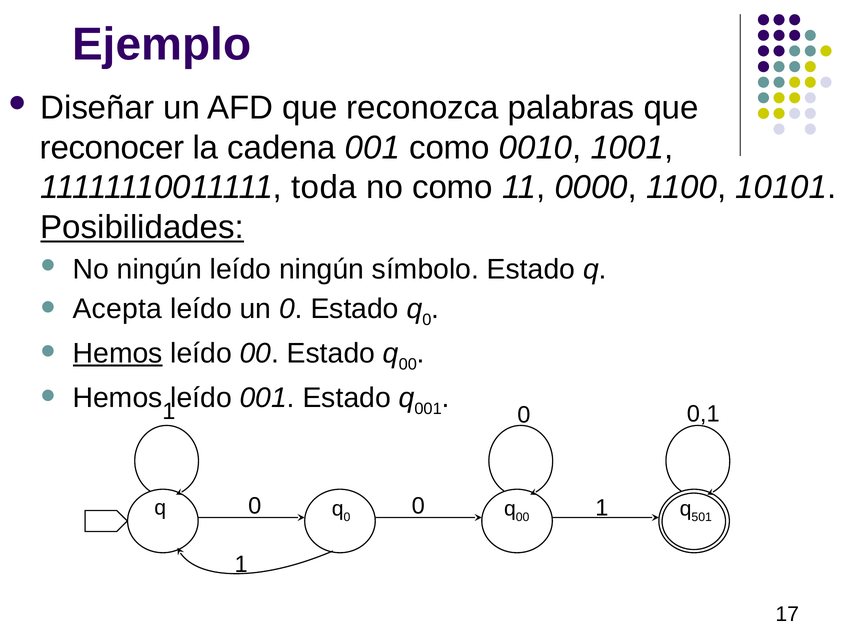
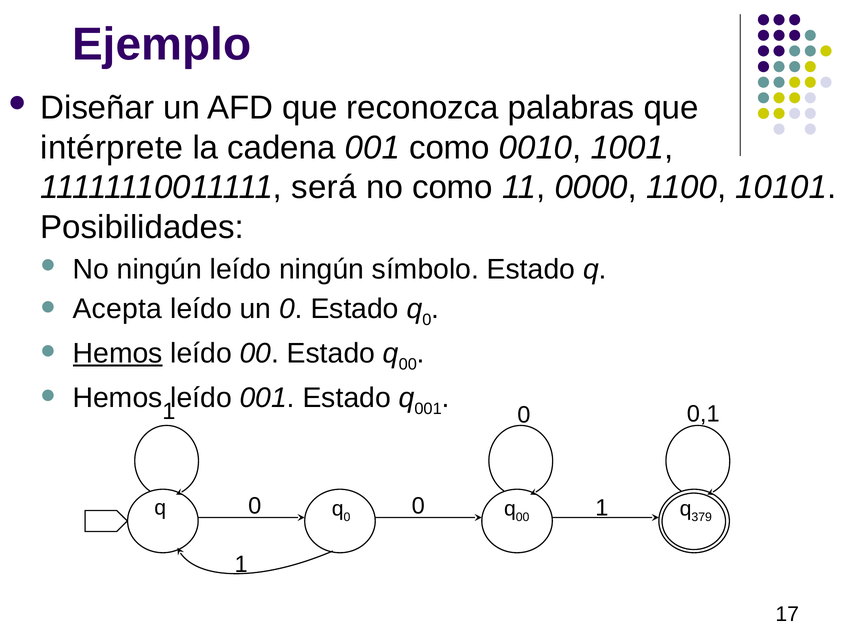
reconocer: reconocer -> intérprete
toda: toda -> será
Posibilidades underline: present -> none
501: 501 -> 379
